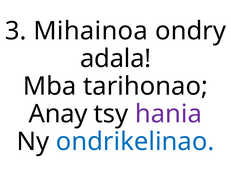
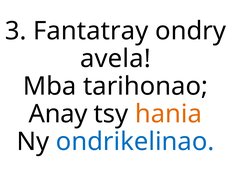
Mihainoa: Mihainoa -> Fantatray
adala: adala -> avela
hania colour: purple -> orange
